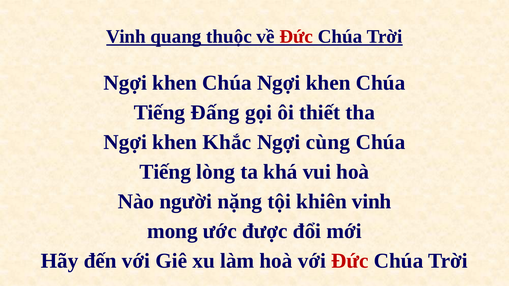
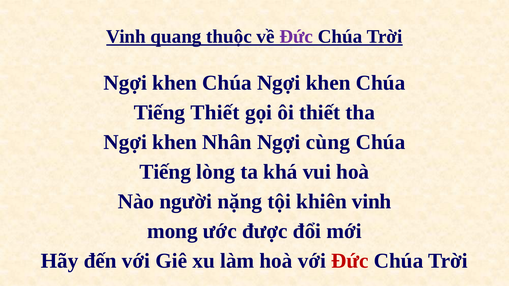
Đức colour: red -> purple
Tiếng Ðấng: Ðấng -> Thiết
Khắc: Khắc -> Nhân
